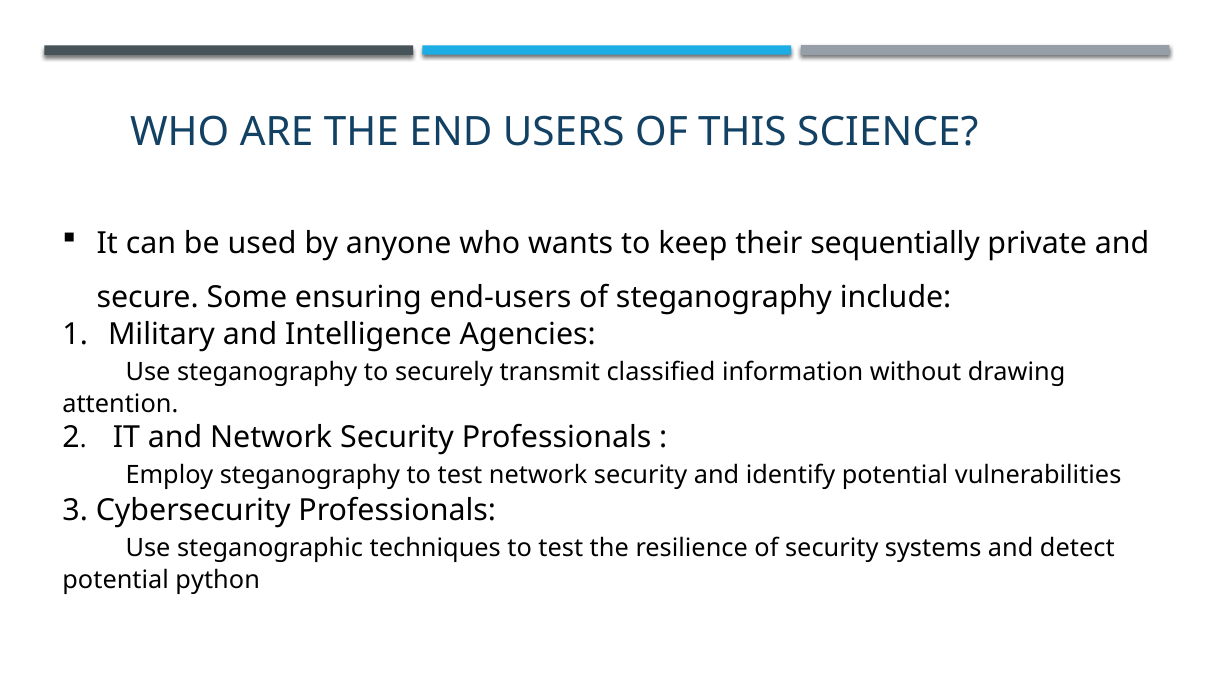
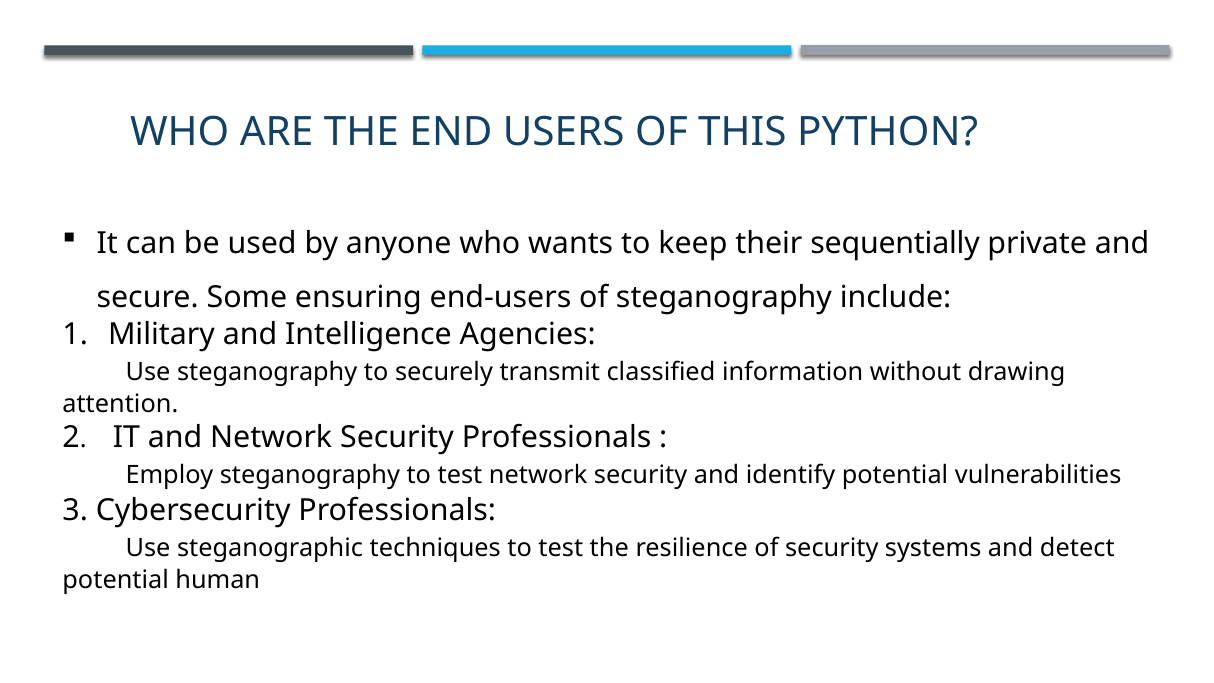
SCIENCE: SCIENCE -> PYTHON
python: python -> human
